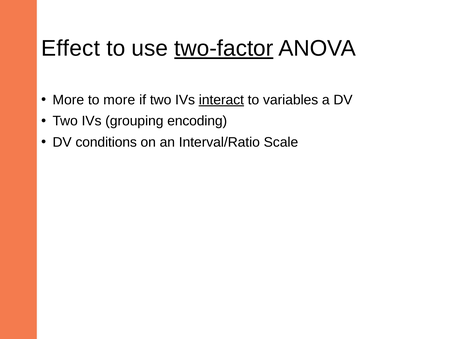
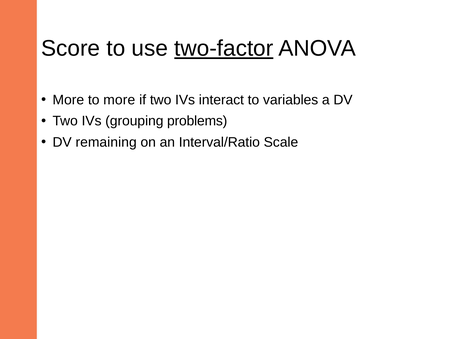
Effect: Effect -> Score
interact underline: present -> none
encoding: encoding -> problems
conditions: conditions -> remaining
